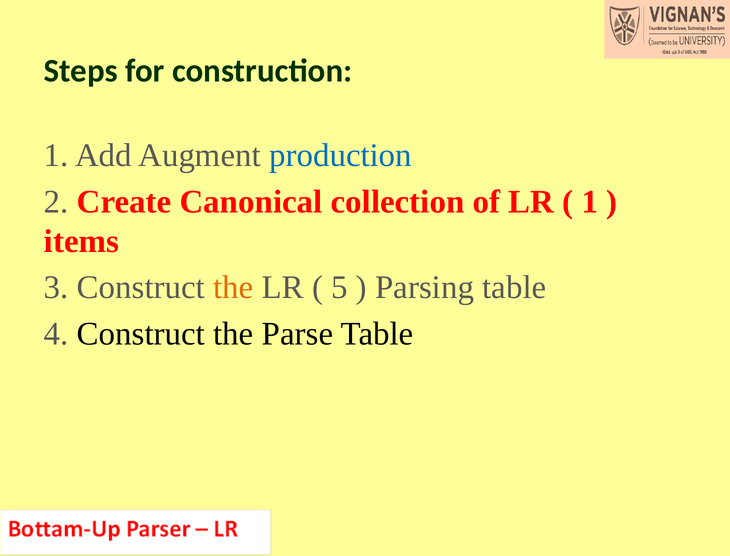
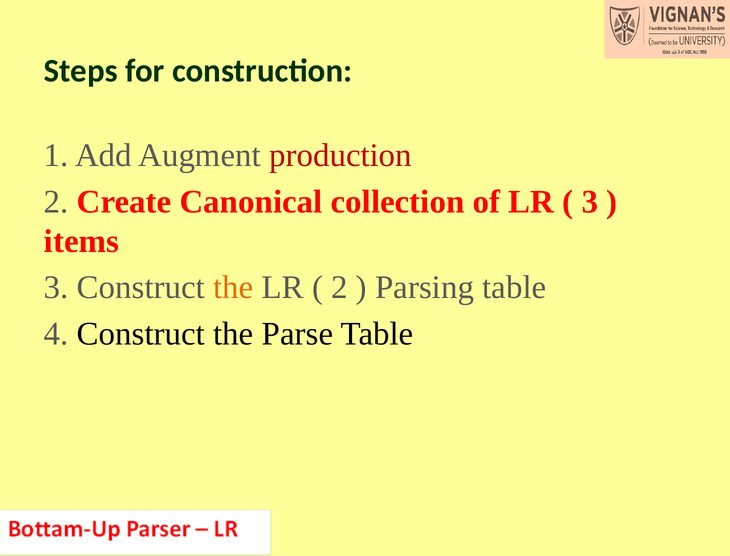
production colour: blue -> red
1 at (590, 202): 1 -> 3
5 at (340, 288): 5 -> 2
